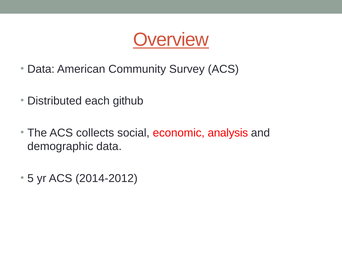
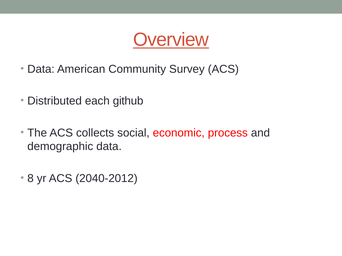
analysis: analysis -> process
5: 5 -> 8
2014-2012: 2014-2012 -> 2040-2012
